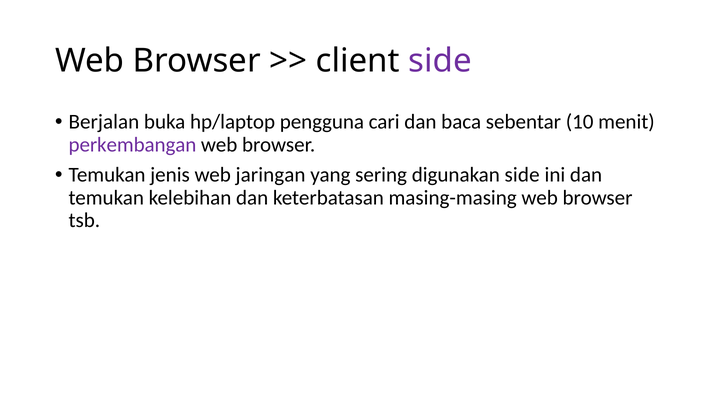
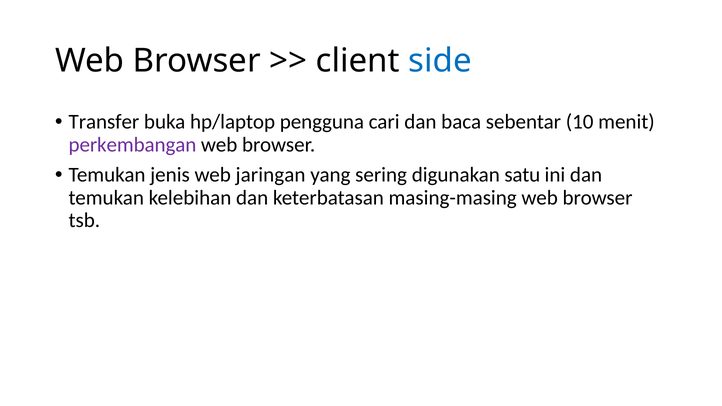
side at (440, 61) colour: purple -> blue
Berjalan: Berjalan -> Transfer
digunakan side: side -> satu
